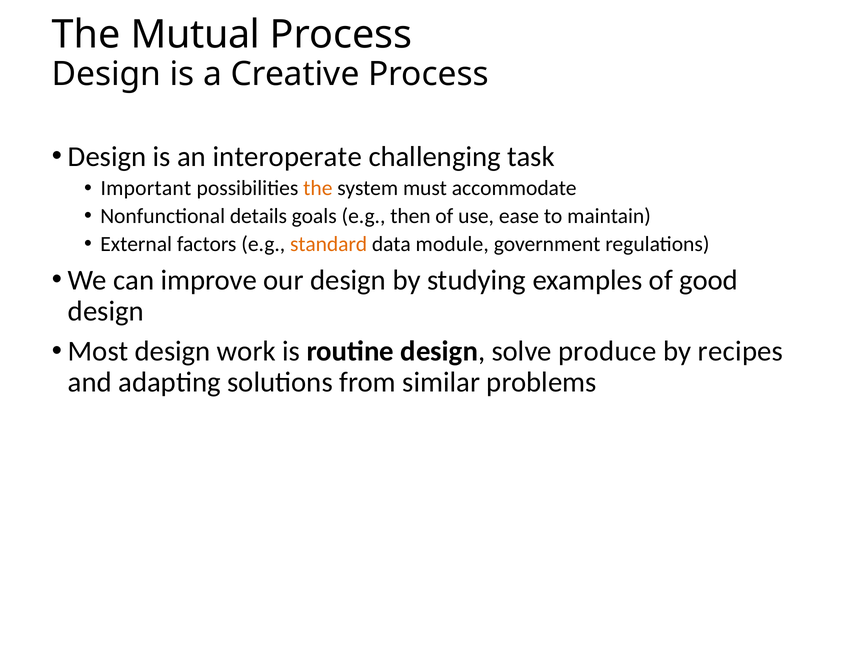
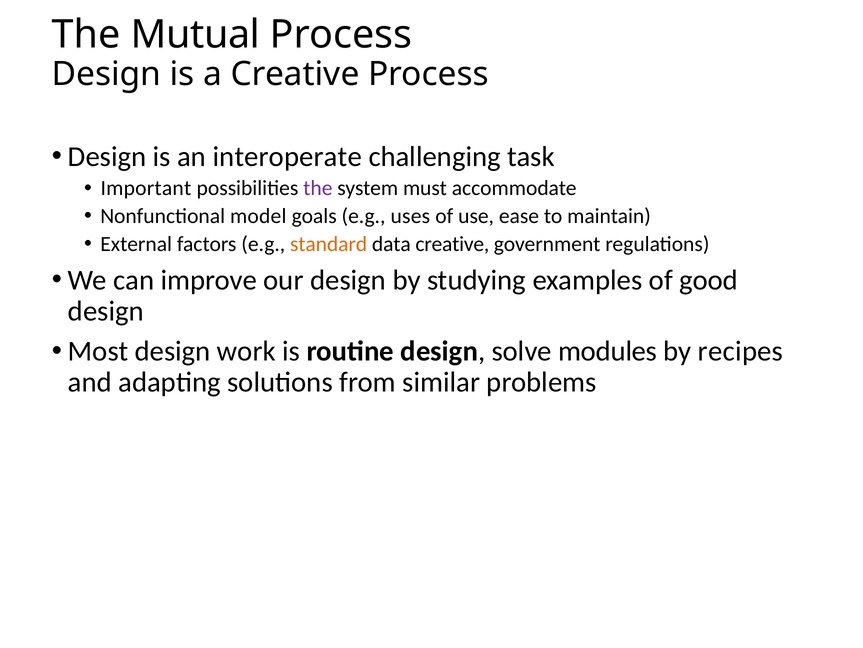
the at (318, 188) colour: orange -> purple
details: details -> model
then: then -> uses
data module: module -> creative
produce: produce -> modules
